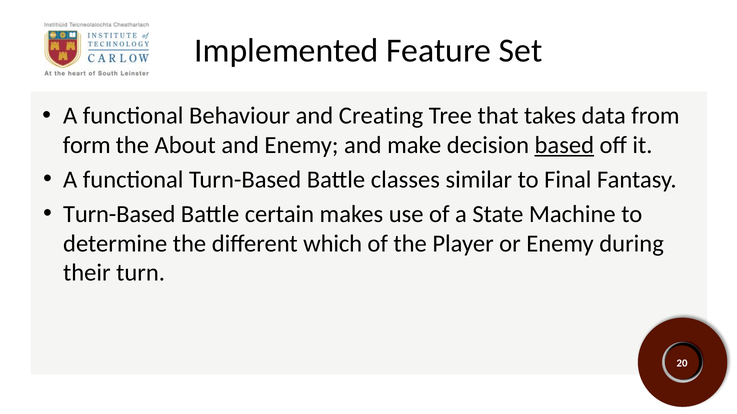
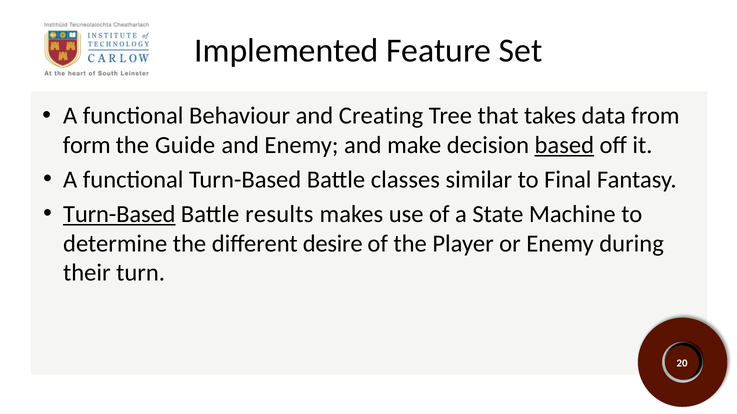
About: About -> Guide
Turn-Based at (119, 214) underline: none -> present
certain: certain -> results
which: which -> desire
